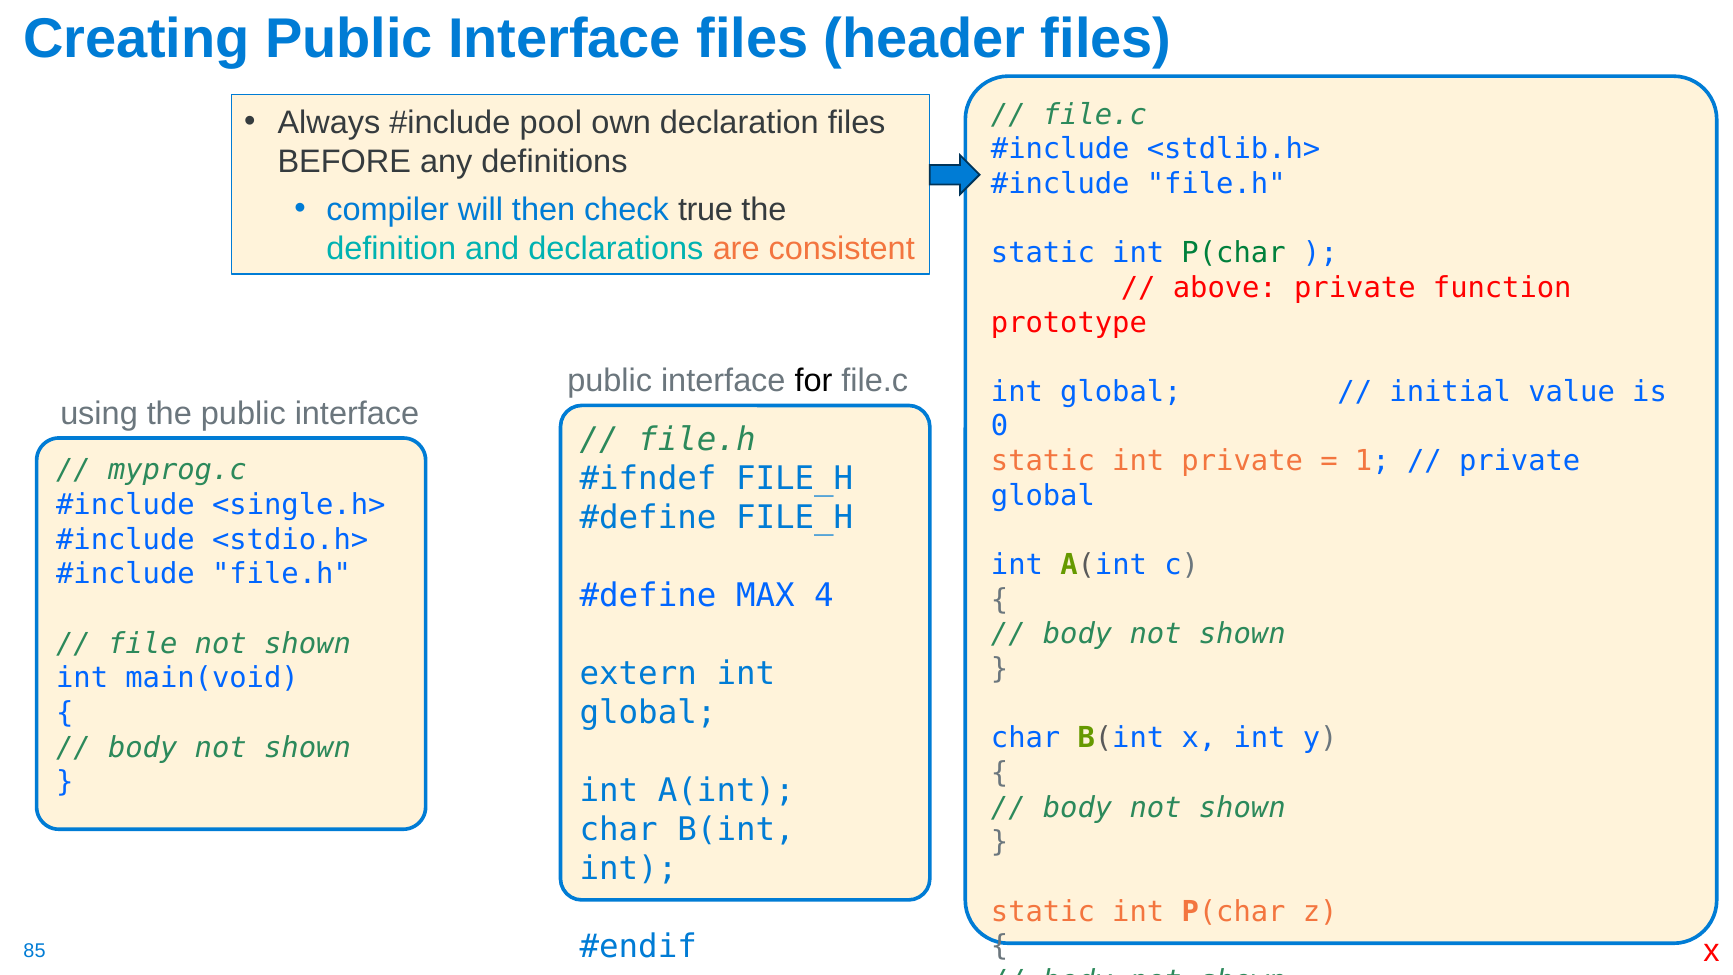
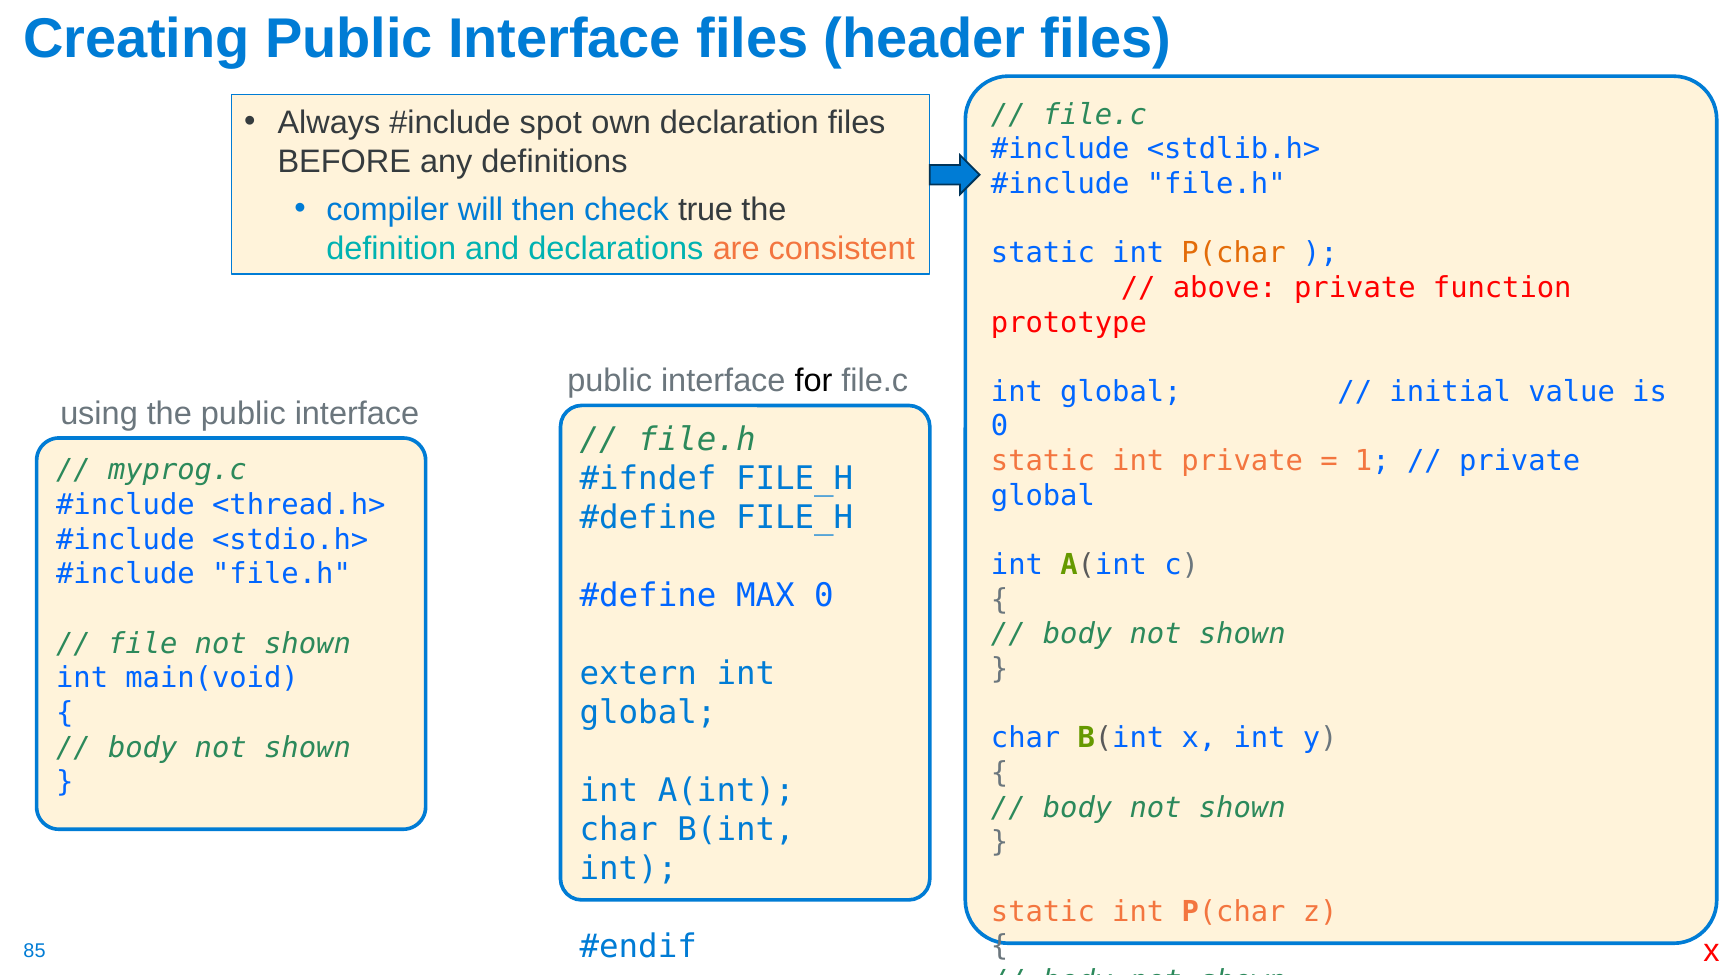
pool: pool -> spot
P(char at (1234, 253) colour: green -> orange
<single.h>: <single.h> -> <thread.h>
MAX 4: 4 -> 0
